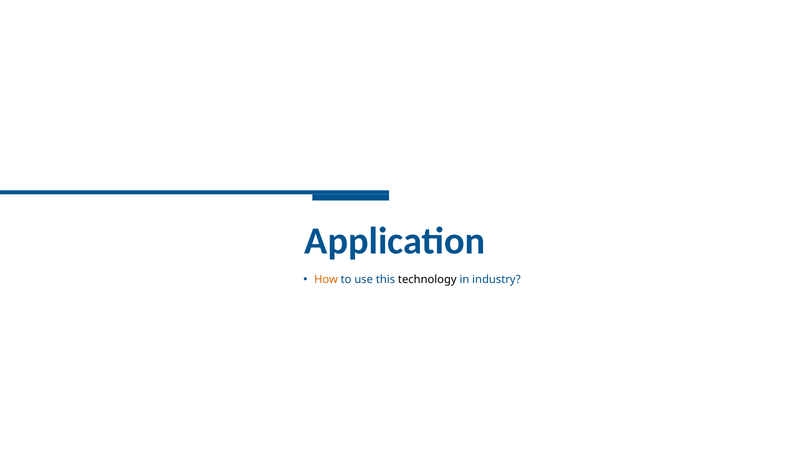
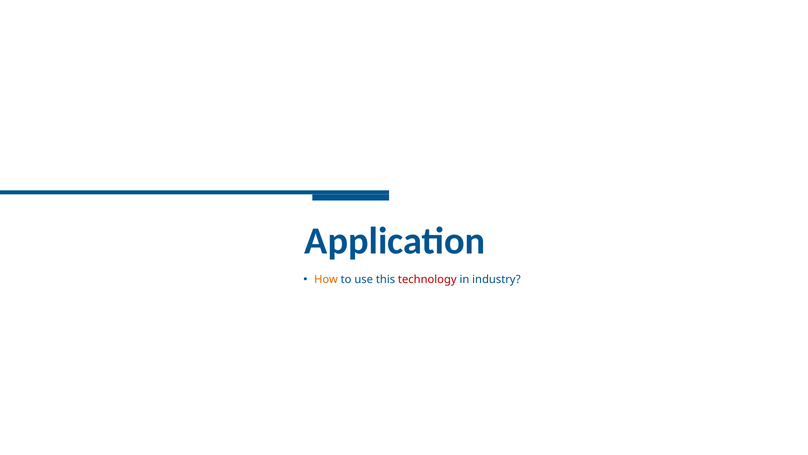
technology colour: black -> red
